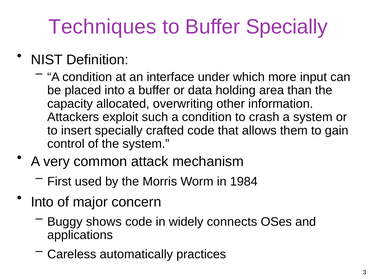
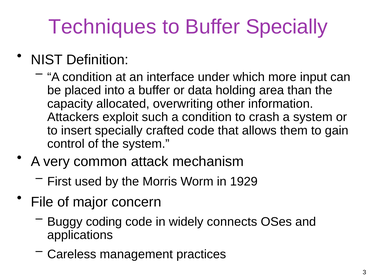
1984: 1984 -> 1929
Into at (42, 202): Into -> File
shows: shows -> coding
automatically: automatically -> management
